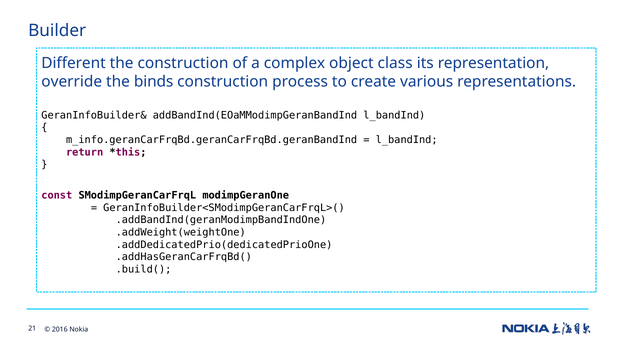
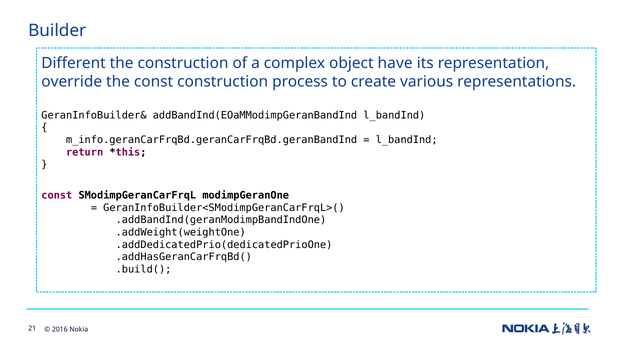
class: class -> have
the binds: binds -> const
